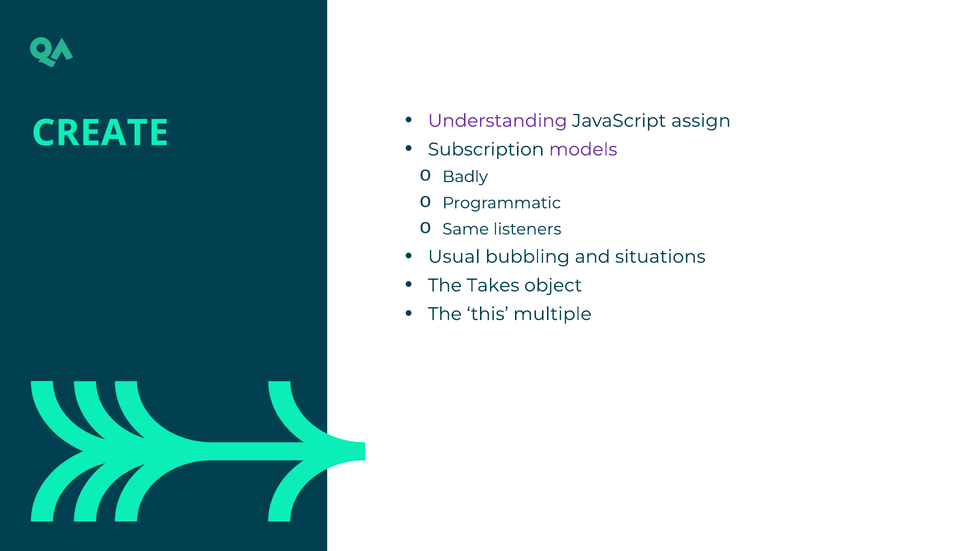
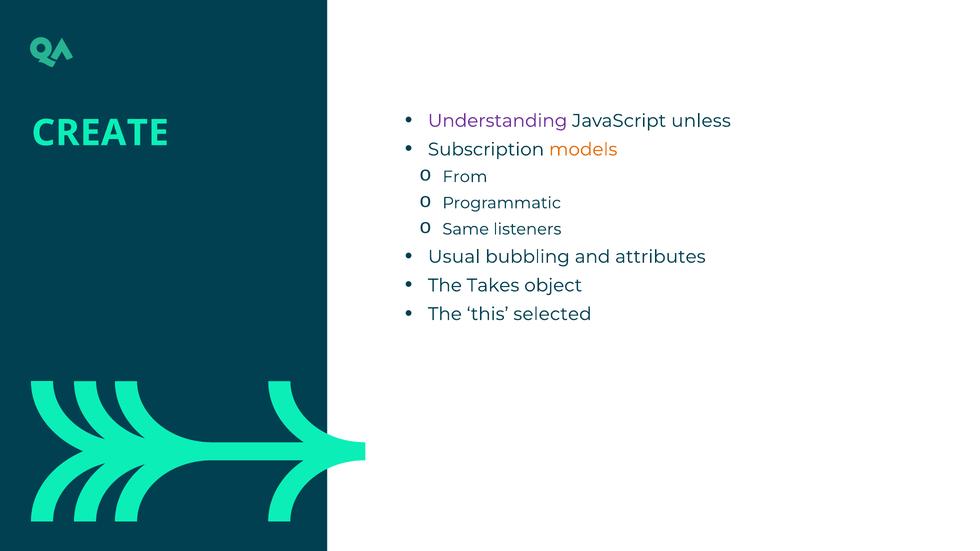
assign: assign -> unless
models colour: purple -> orange
Badly: Badly -> From
situations: situations -> attributes
multiple: multiple -> selected
